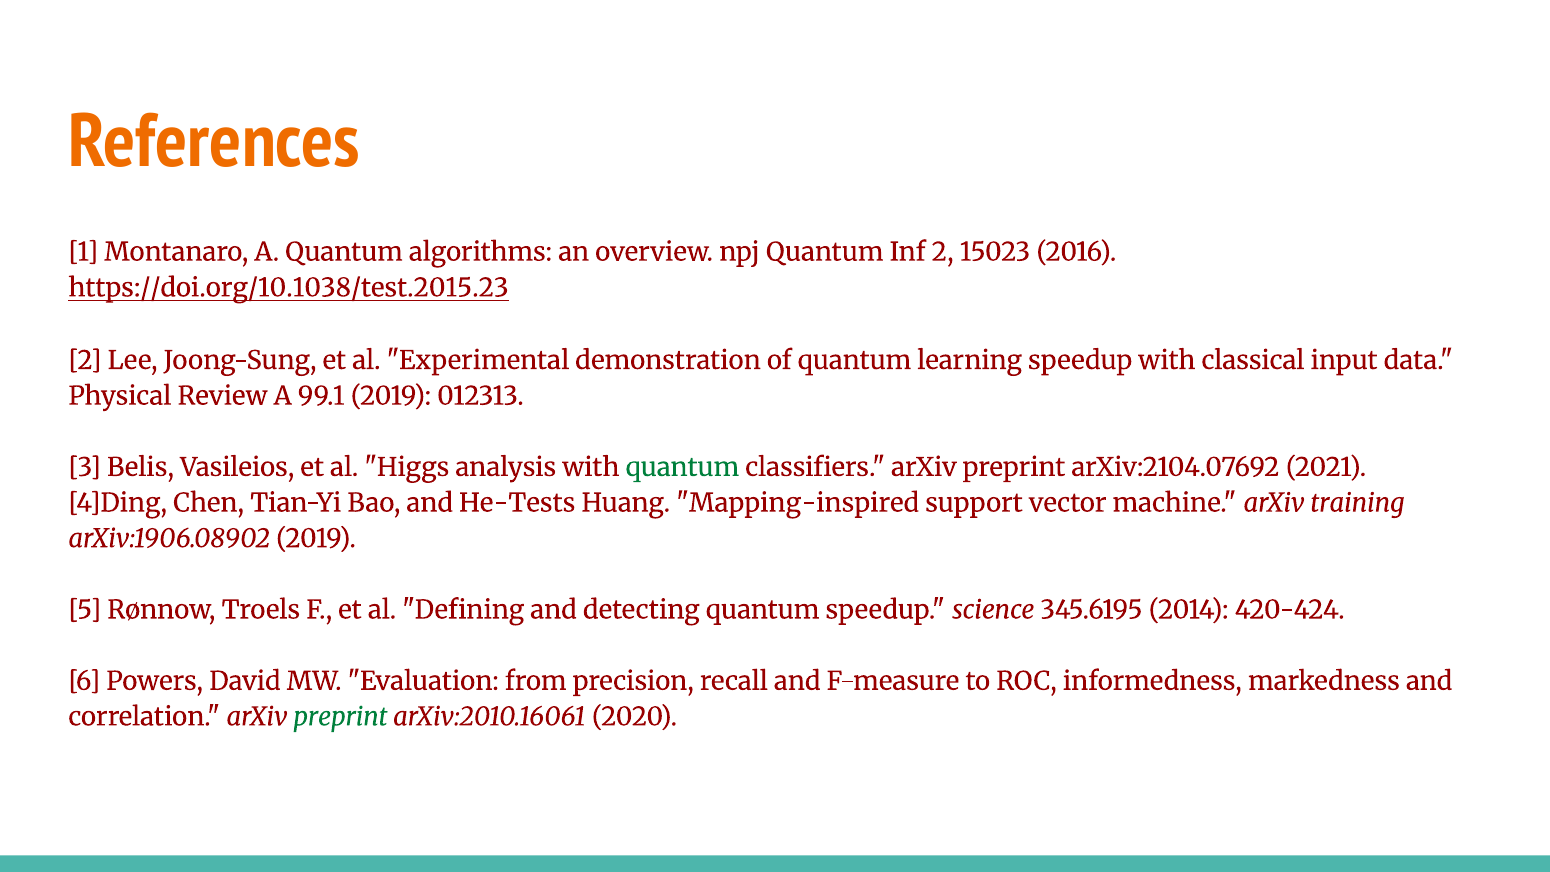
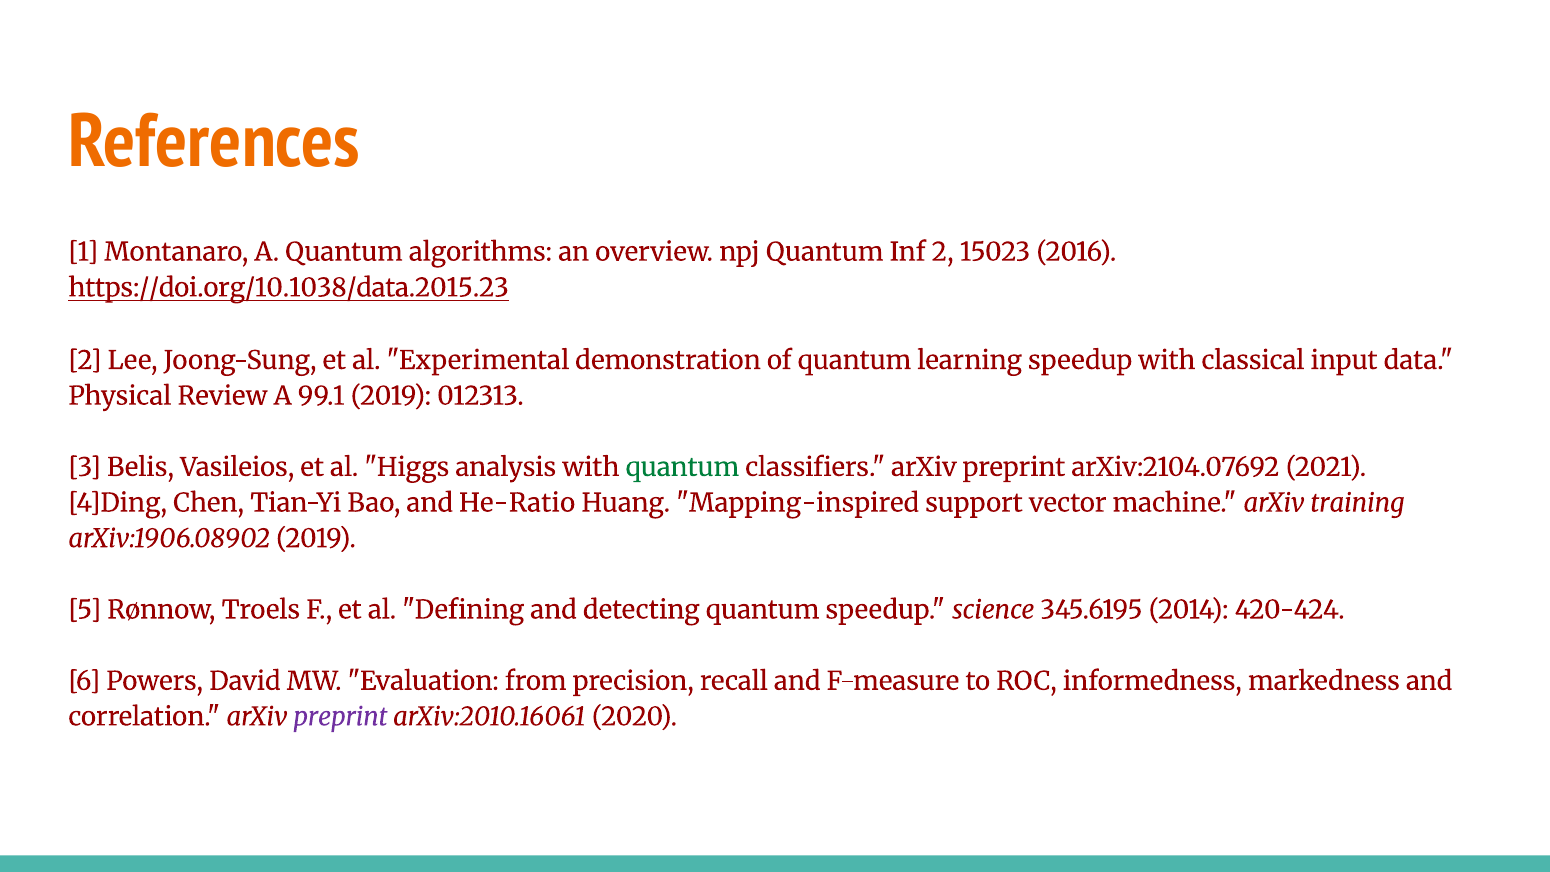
https://doi.org/10.1038/test.2015.23: https://doi.org/10.1038/test.2015.23 -> https://doi.org/10.1038/data.2015.23
He-Tests: He-Tests -> He-Ratio
preprint at (340, 717) colour: green -> purple
